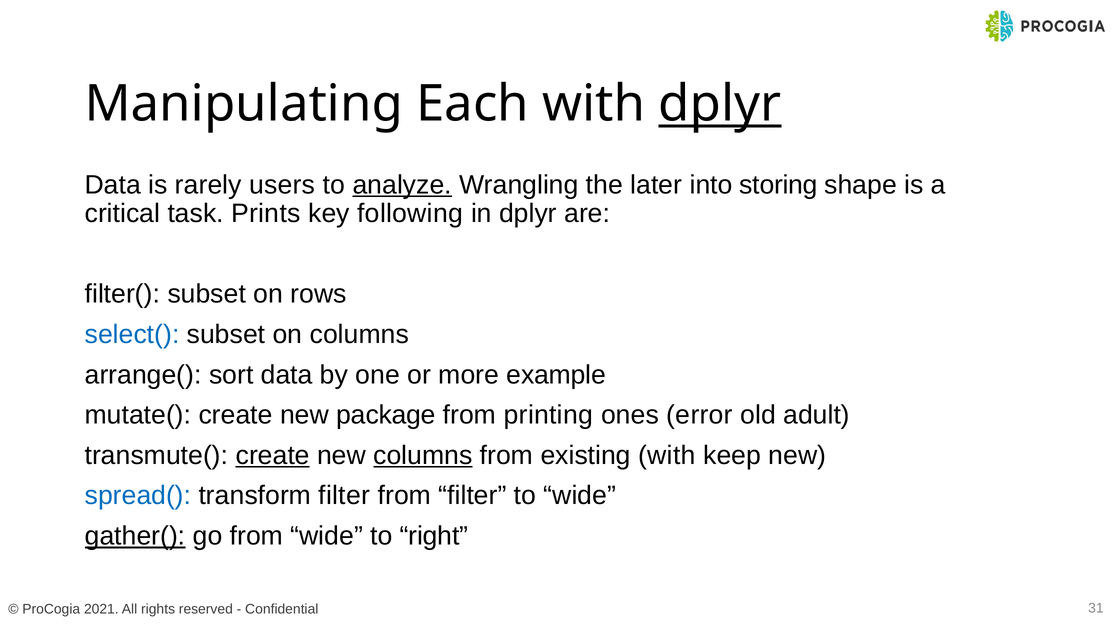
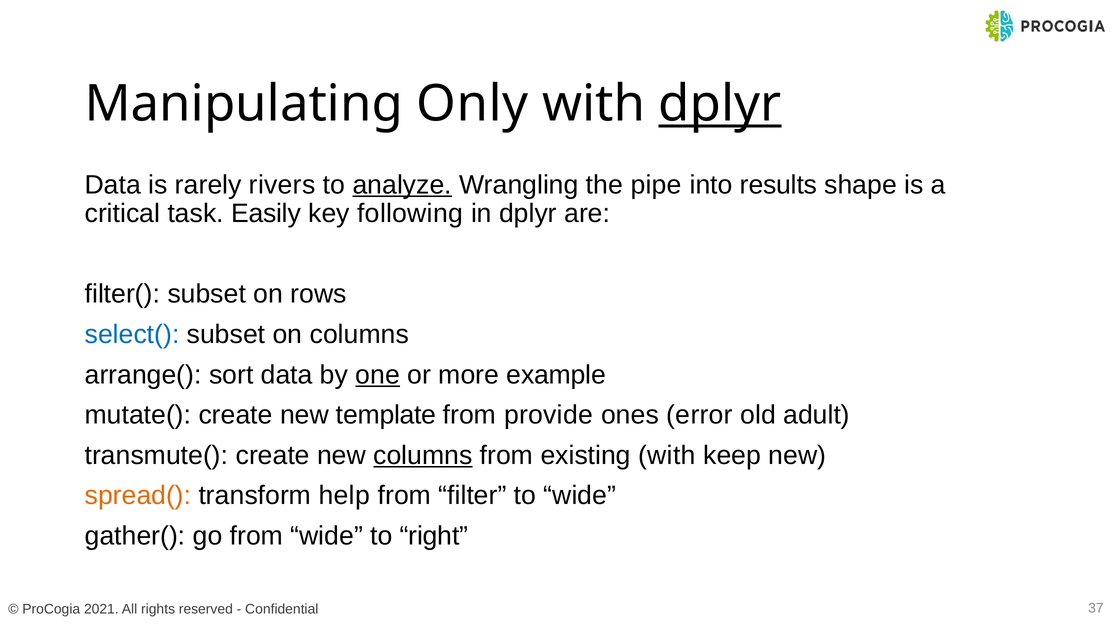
Each: Each -> Only
users: users -> rivers
later: later -> pipe
storing: storing -> results
Prints: Prints -> Easily
one underline: none -> present
package: package -> template
printing: printing -> provide
create at (273, 456) underline: present -> none
spread( colour: blue -> orange
transform filter: filter -> help
gather( underline: present -> none
31: 31 -> 37
